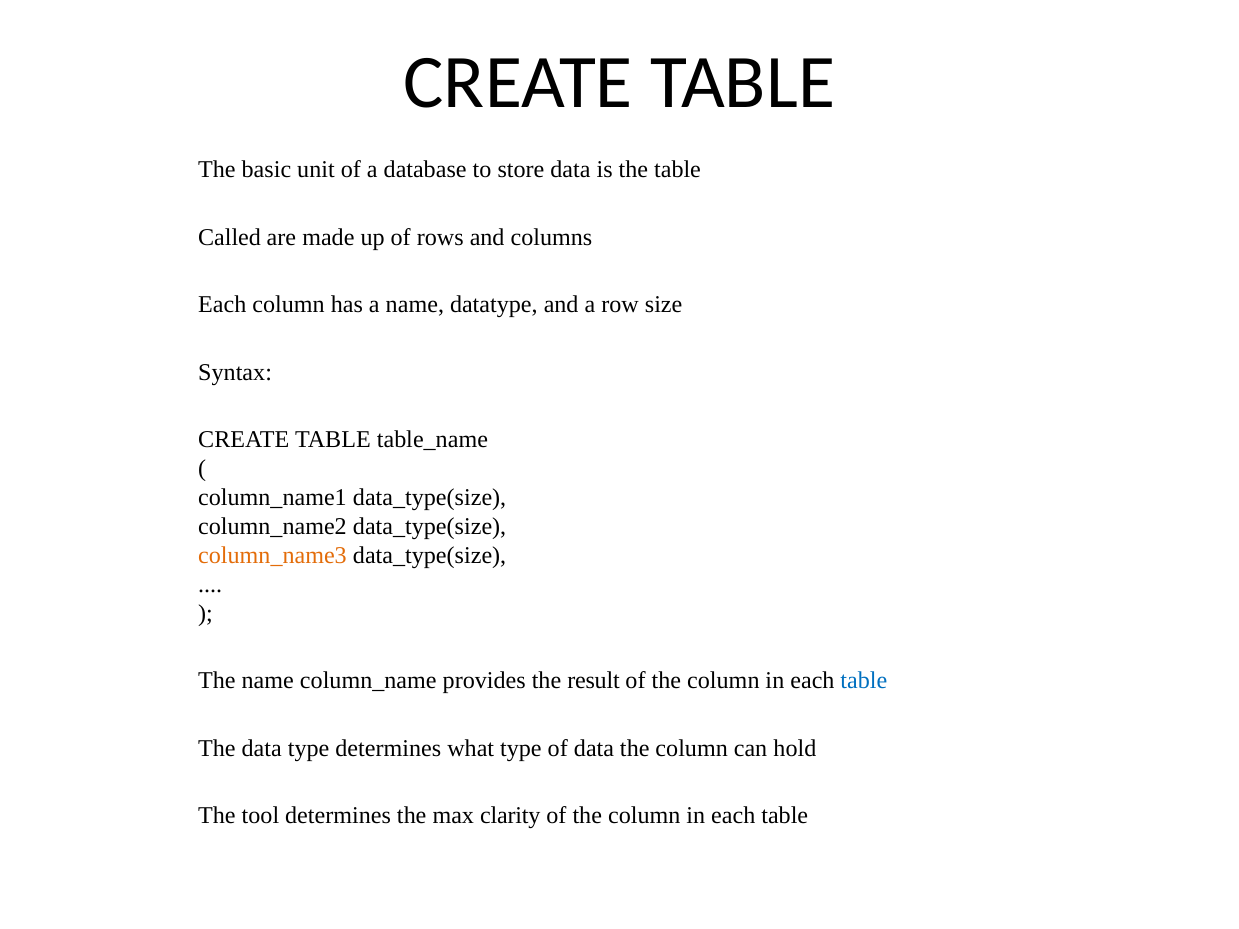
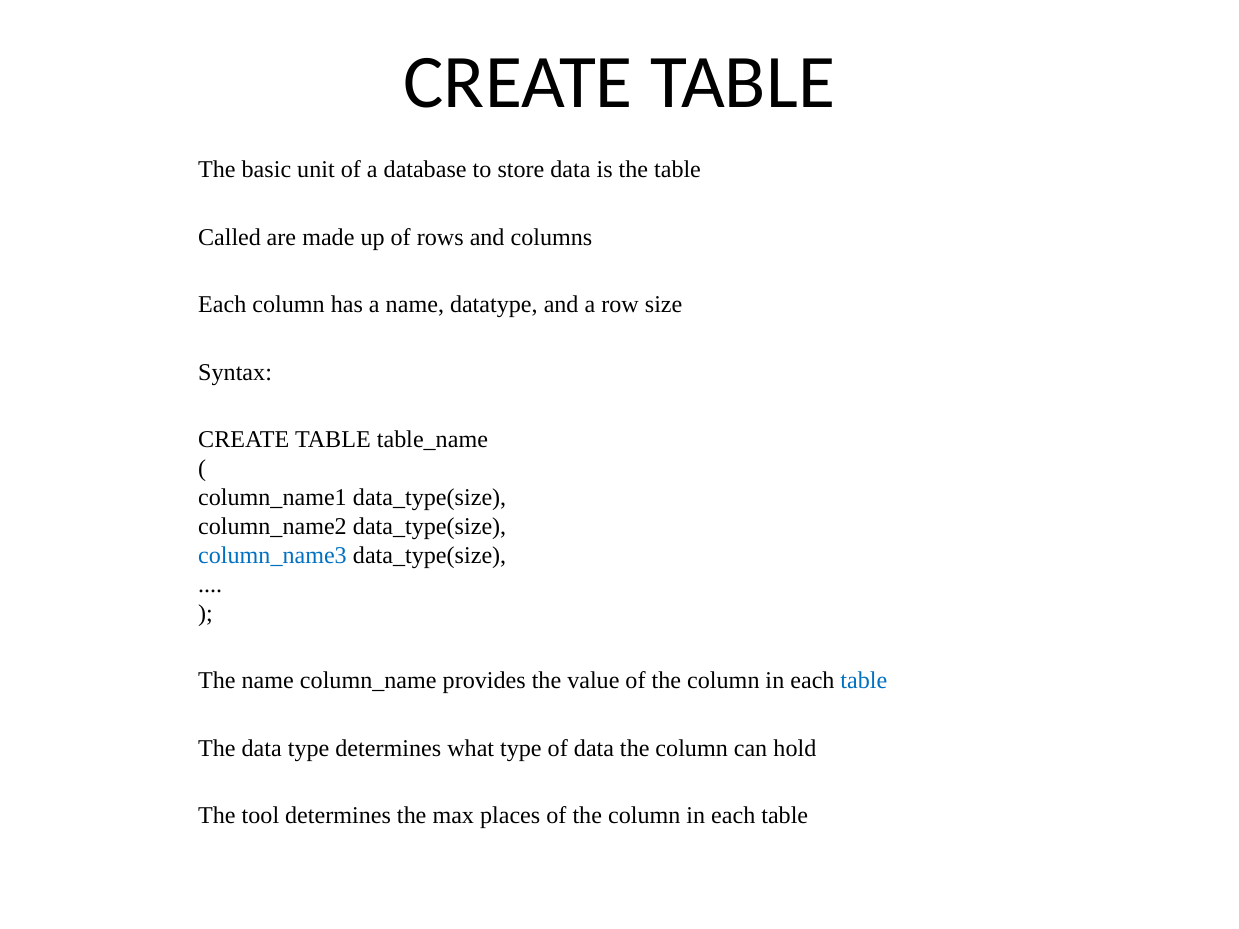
column_name3 colour: orange -> blue
result: result -> value
clarity: clarity -> places
